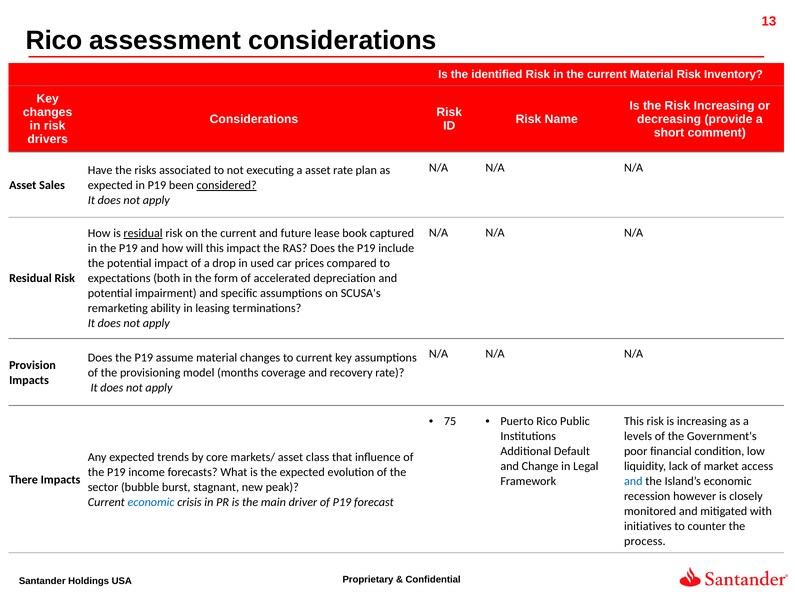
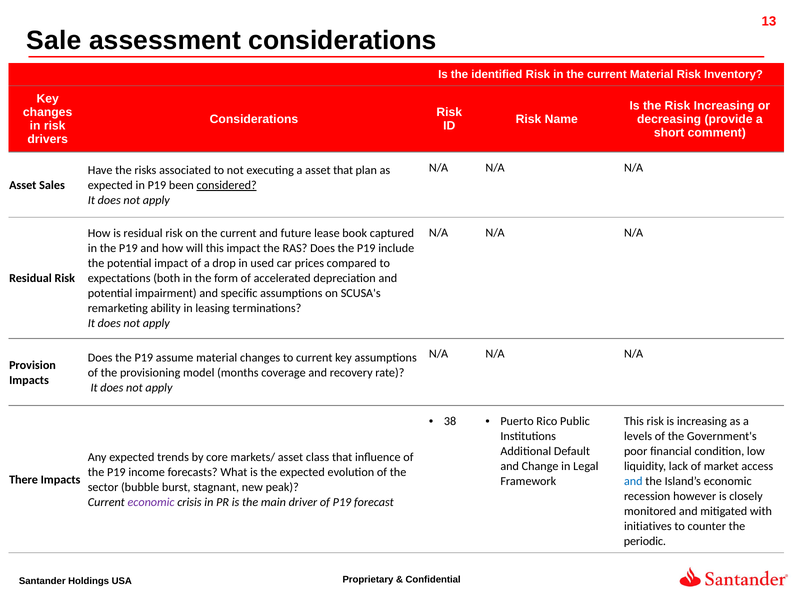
Rico at (54, 40): Rico -> Sale
asset rate: rate -> that
residual at (143, 233) underline: present -> none
75: 75 -> 38
economic at (151, 502) colour: blue -> purple
process: process -> periodic
